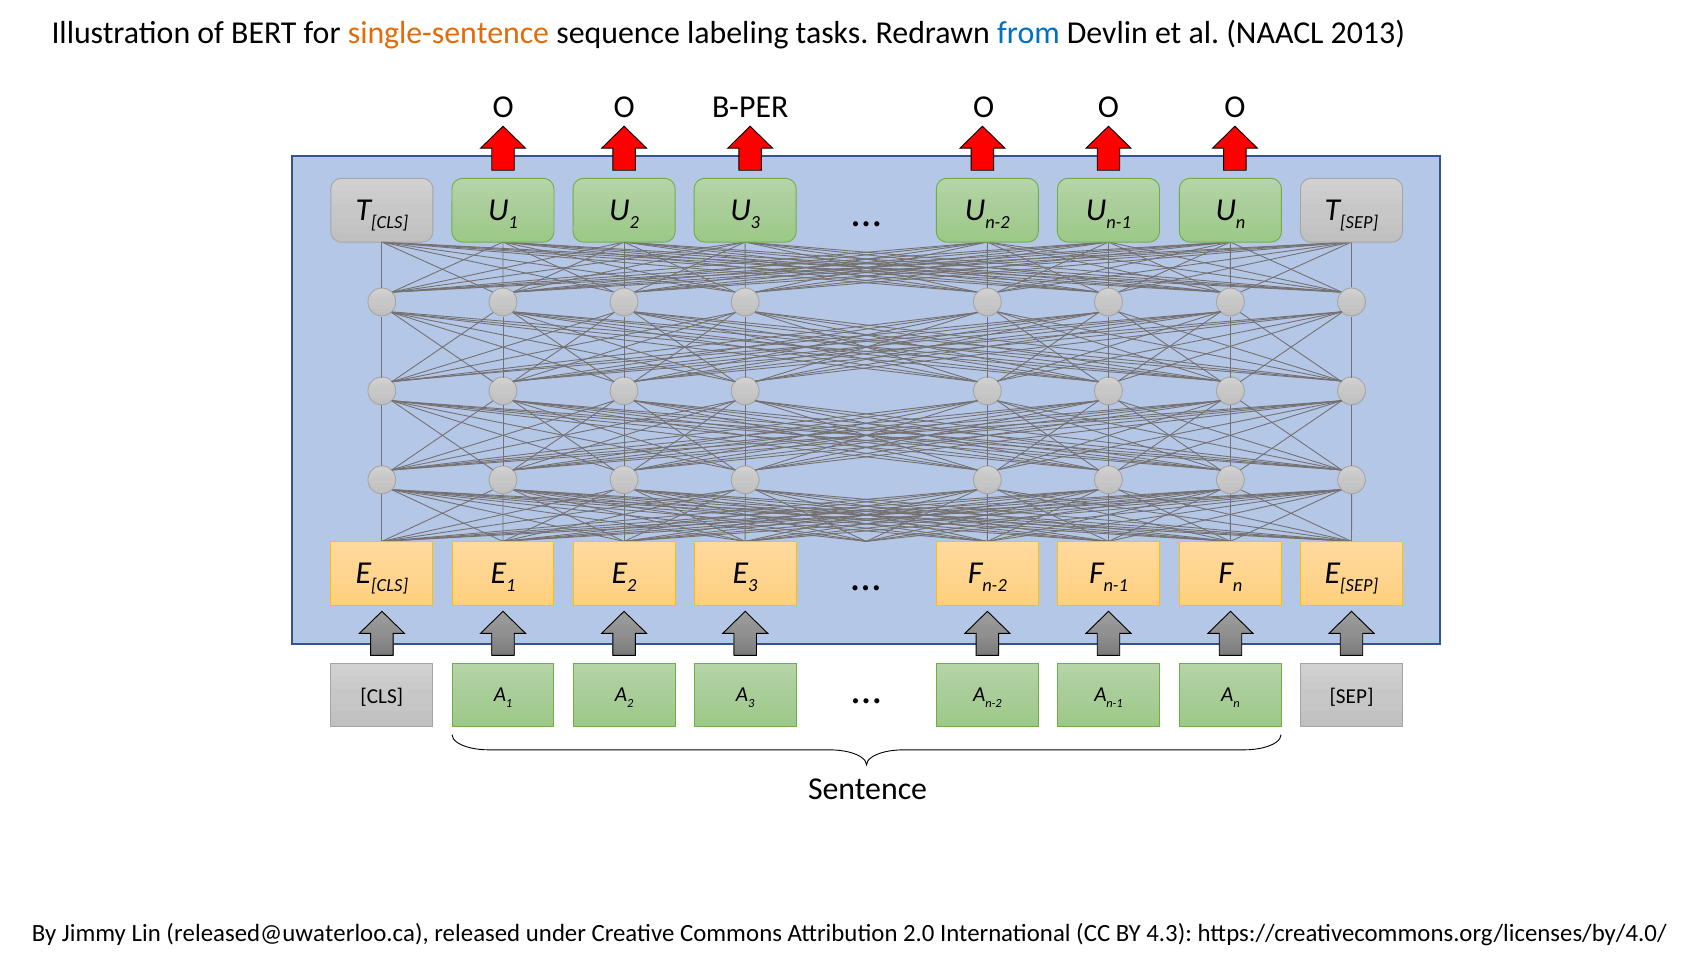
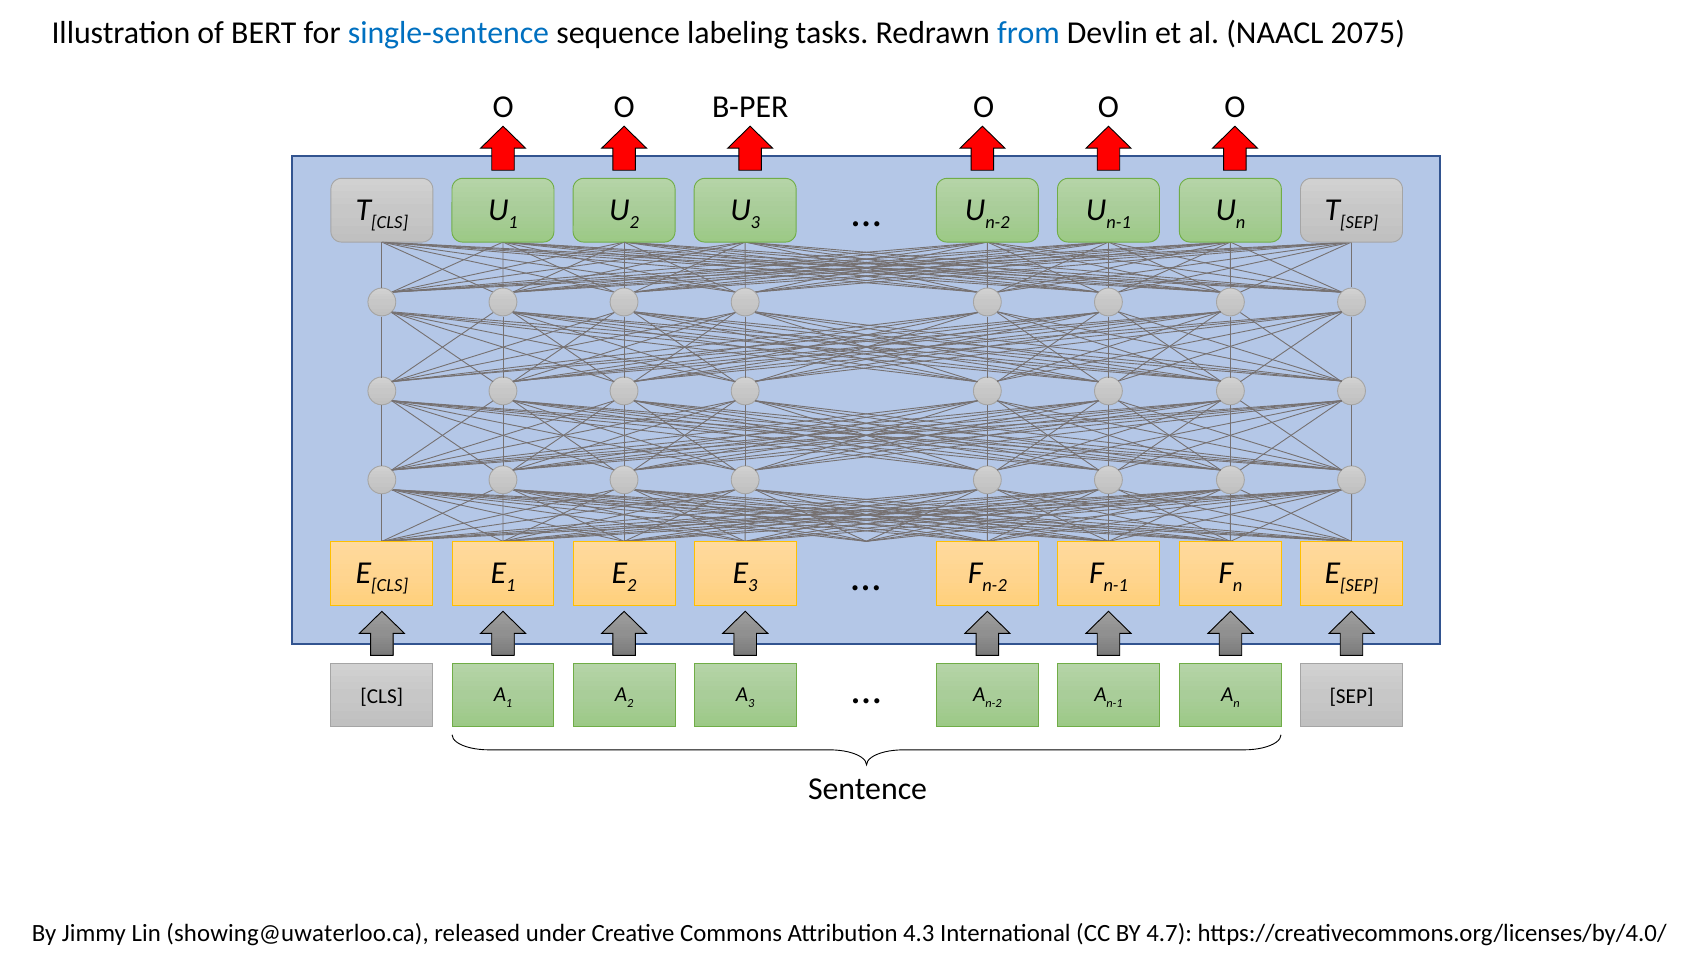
single-sentence colour: orange -> blue
2013: 2013 -> 2075
released@uwaterloo.ca: released@uwaterloo.ca -> showing@uwaterloo.ca
2.0: 2.0 -> 4.3
4.3: 4.3 -> 4.7
